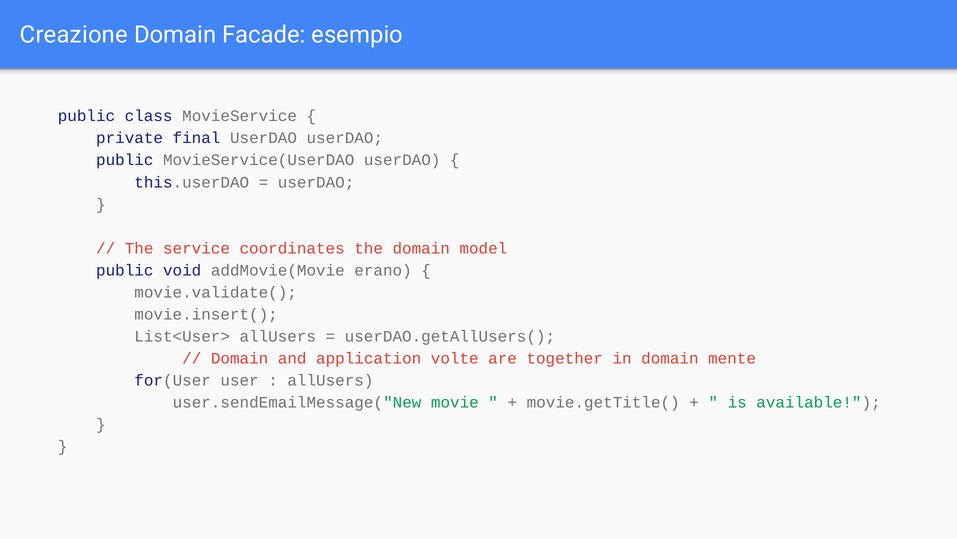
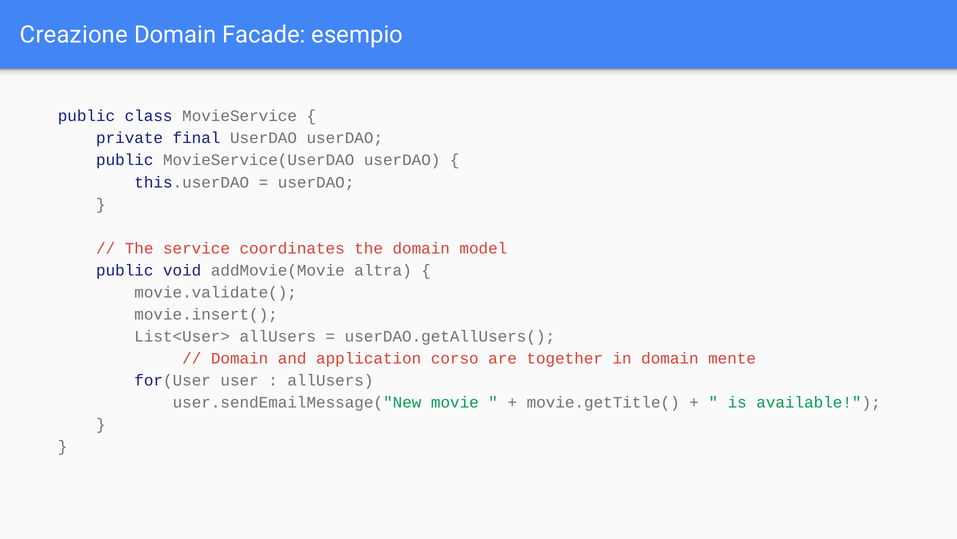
erano: erano -> altra
volte: volte -> corso
